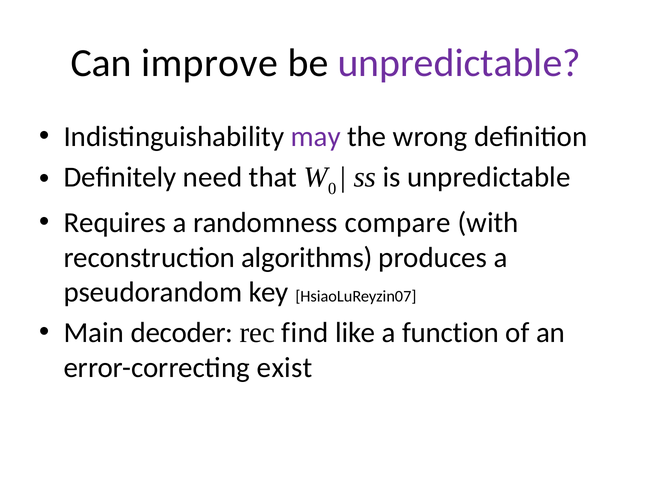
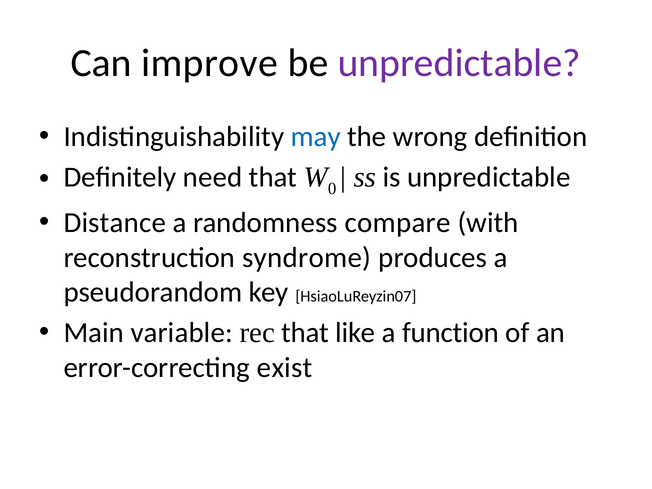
may colour: purple -> blue
Requires: Requires -> Distance
algorithms: algorithms -> syndrome
decoder: decoder -> variable
rec find: find -> that
